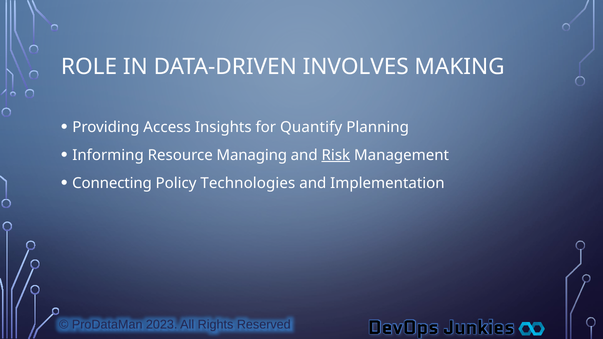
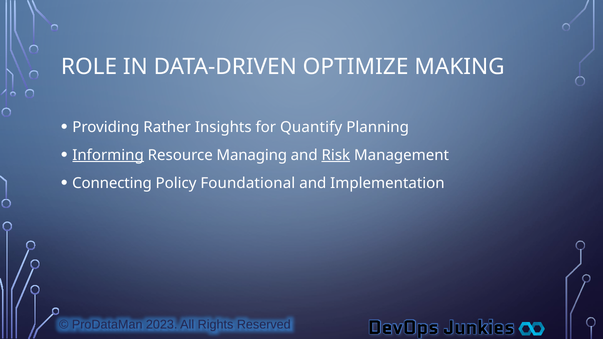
INVOLVES: INVOLVES -> OPTIMIZE
Access: Access -> Rather
Informing underline: none -> present
Technologies: Technologies -> Foundational
